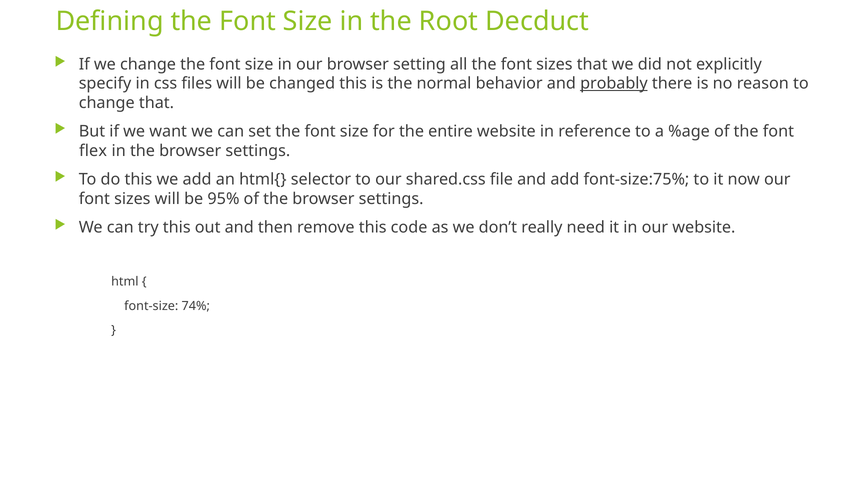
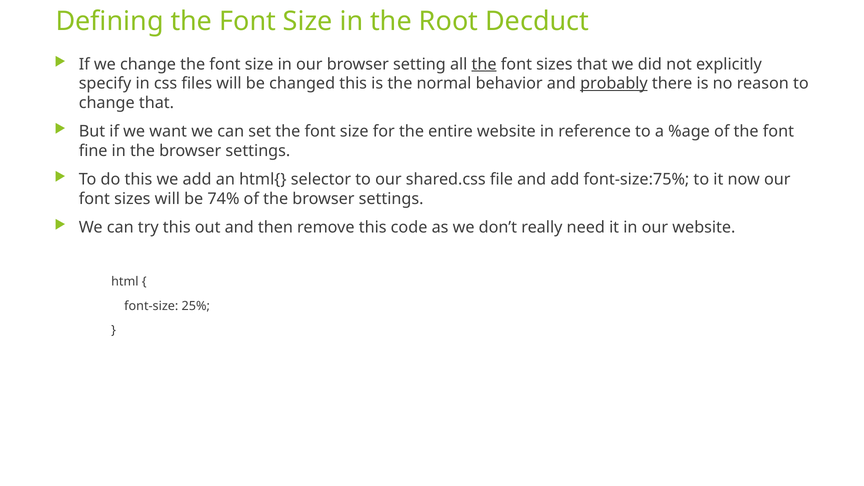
the at (484, 64) underline: none -> present
flex: flex -> fine
95%: 95% -> 74%
74%: 74% -> 25%
